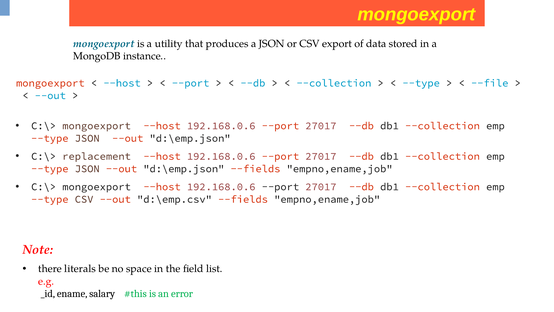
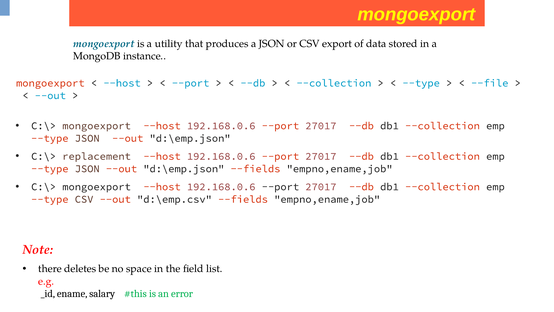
literals: literals -> deletes
